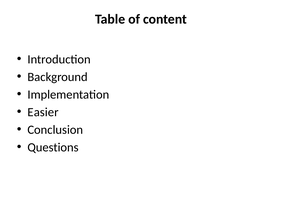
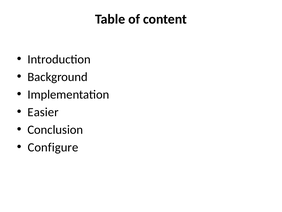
Questions: Questions -> Configure
